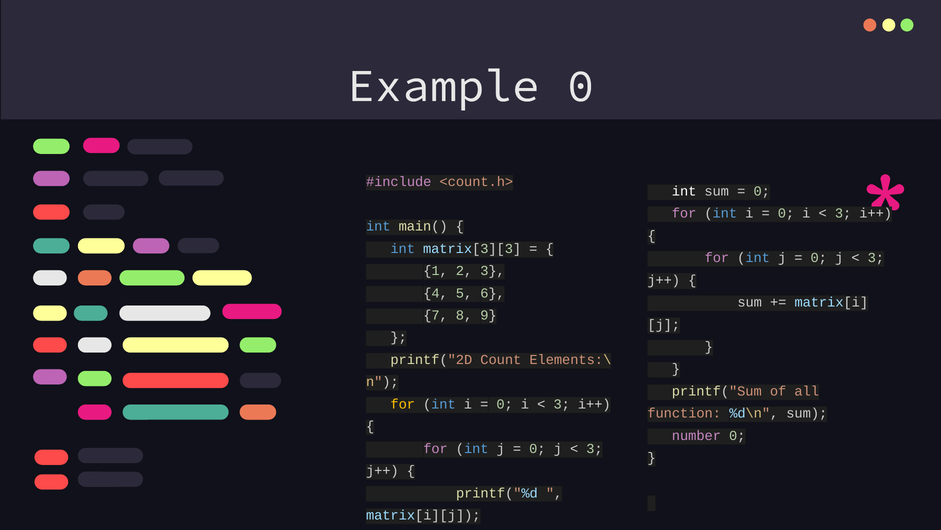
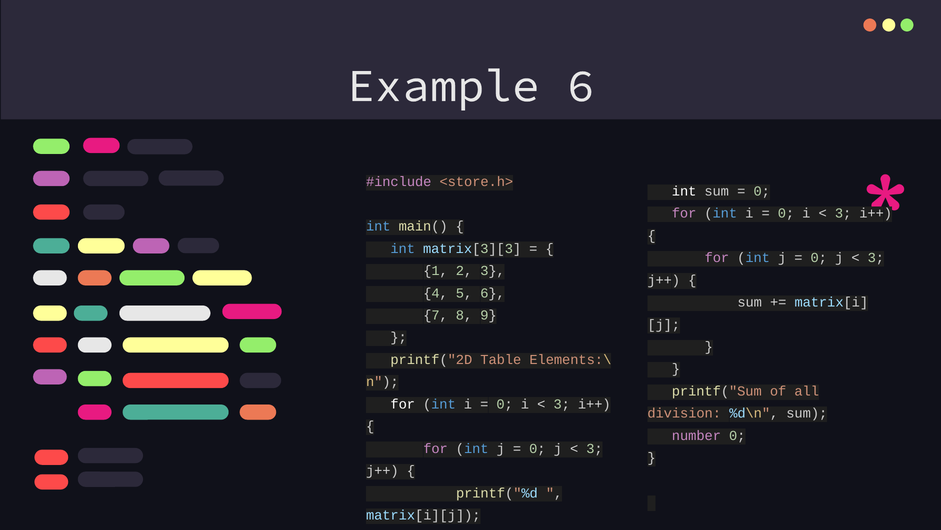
Example 0: 0 -> 6
<count.h>: <count.h> -> <store.h>
Count: Count -> Table
for at (403, 404) colour: yellow -> white
function: function -> division
